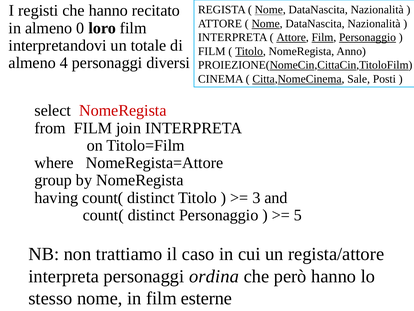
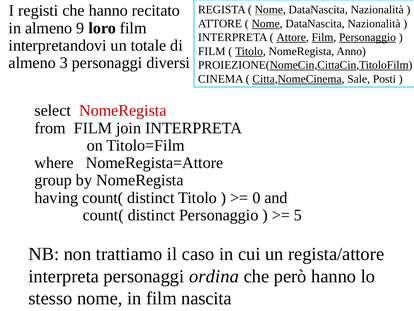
0: 0 -> 9
4: 4 -> 3
3: 3 -> 0
esterne: esterne -> nascita
